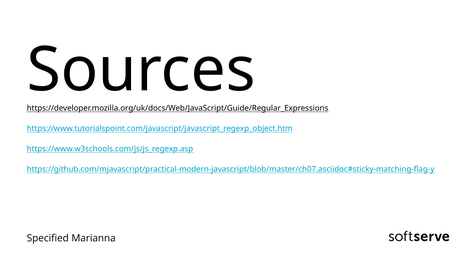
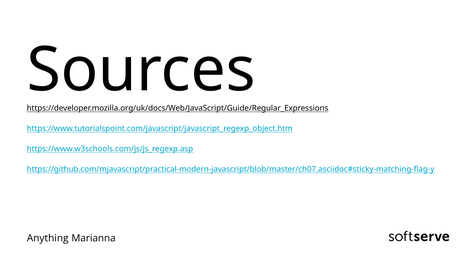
Specified: Specified -> Anything
